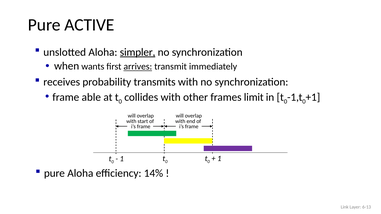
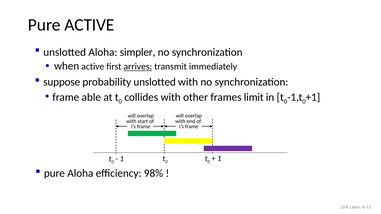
simpler underline: present -> none
when wants: wants -> active
receives: receives -> suppose
probability transmits: transmits -> unslotted
14%: 14% -> 98%
